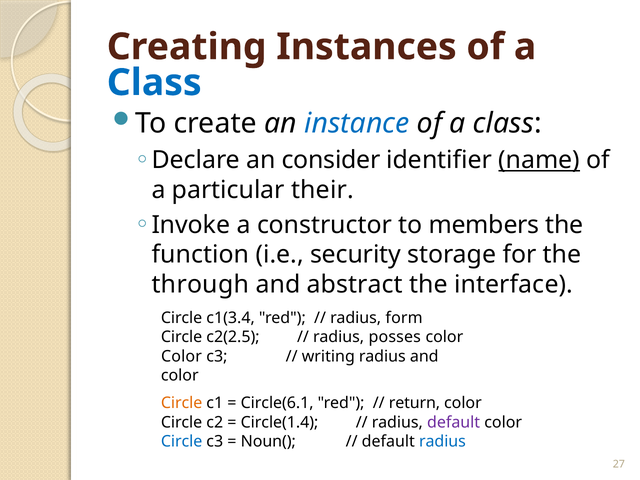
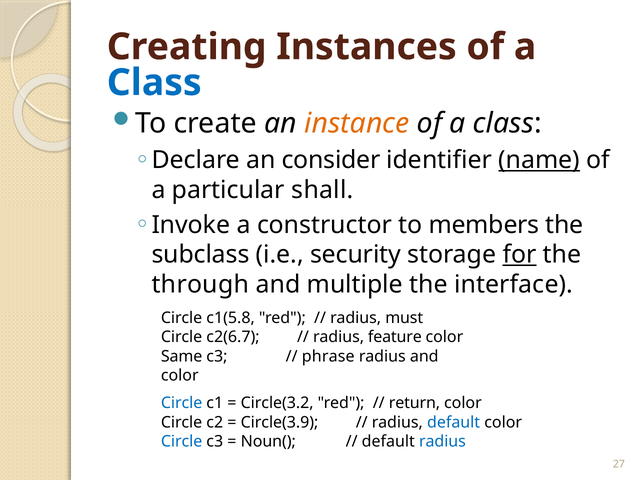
instance colour: blue -> orange
their: their -> shall
function: function -> subclass
for underline: none -> present
abstract: abstract -> multiple
c1(3.4: c1(3.4 -> c1(5.8
form: form -> must
c2(2.5: c2(2.5 -> c2(6.7
posses: posses -> feature
Color at (182, 356): Color -> Same
writing: writing -> phrase
Circle at (182, 403) colour: orange -> blue
Circle(6.1: Circle(6.1 -> Circle(3.2
Circle(1.4: Circle(1.4 -> Circle(3.9
default at (454, 422) colour: purple -> blue
